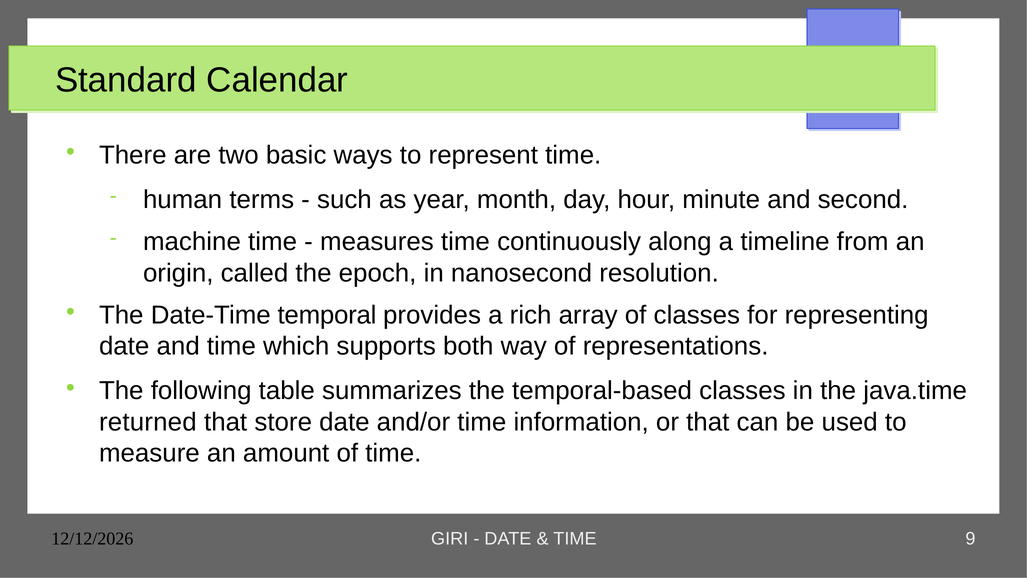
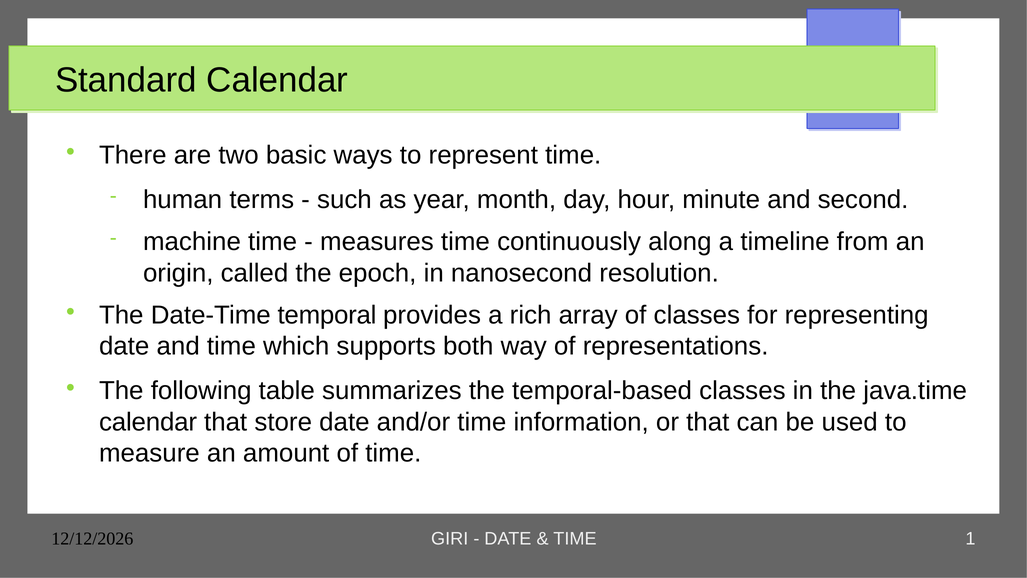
returned at (148, 422): returned -> calendar
9: 9 -> 1
